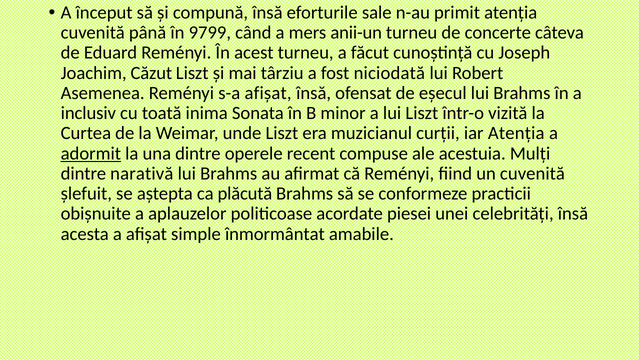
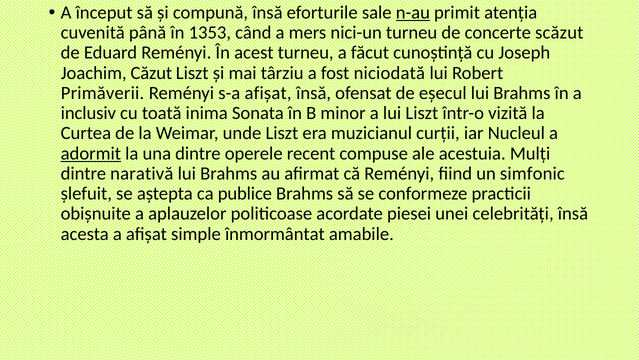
n-au underline: none -> present
9799: 9799 -> 1353
anii-un: anii-un -> nici-un
câteva: câteva -> scăzut
Asemenea: Asemenea -> Primăverii
iar Atenția: Atenția -> Nucleul
un cuvenită: cuvenită -> simfonic
plăcută: plăcută -> publice
